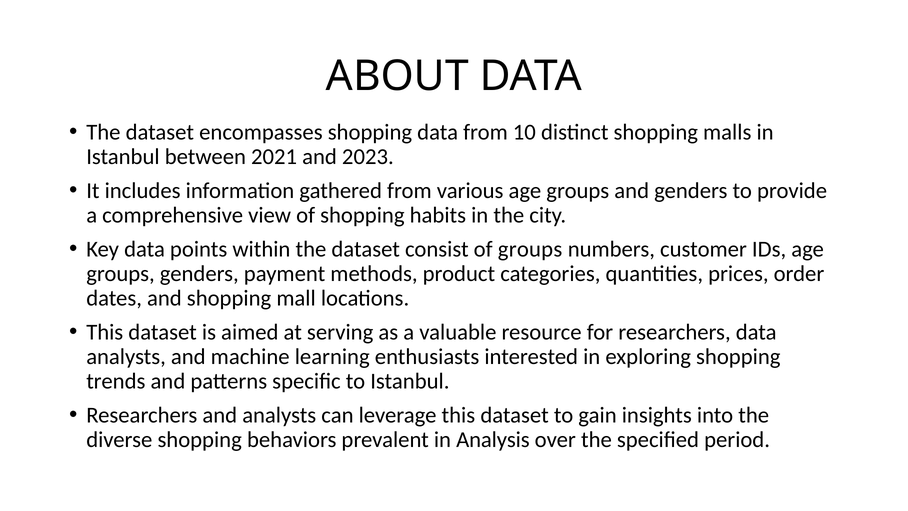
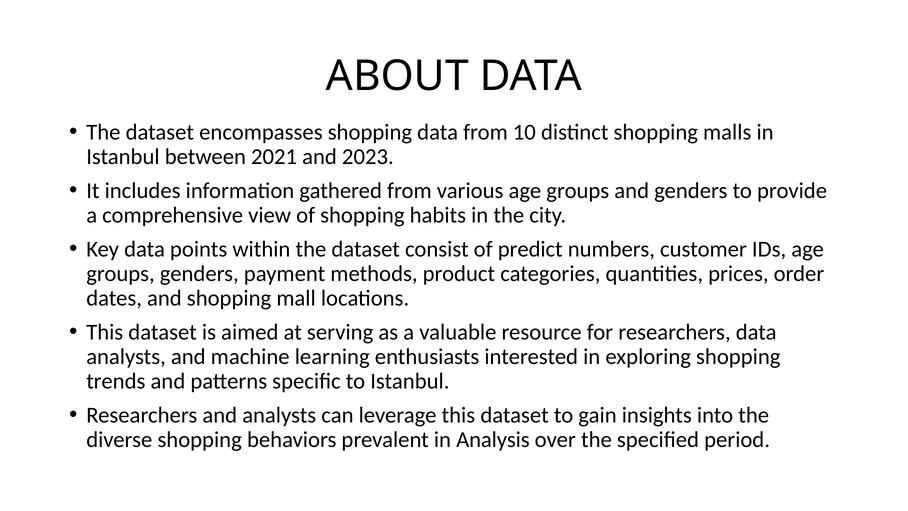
of groups: groups -> predict
